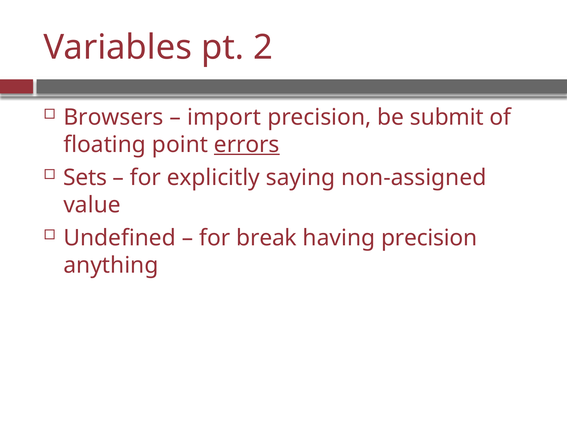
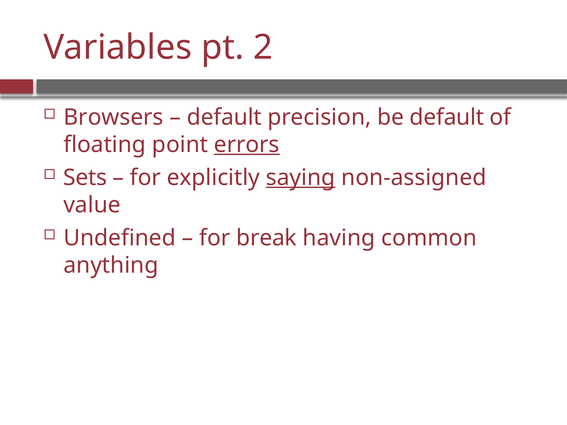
import at (224, 117): import -> default
be submit: submit -> default
saying underline: none -> present
having precision: precision -> common
